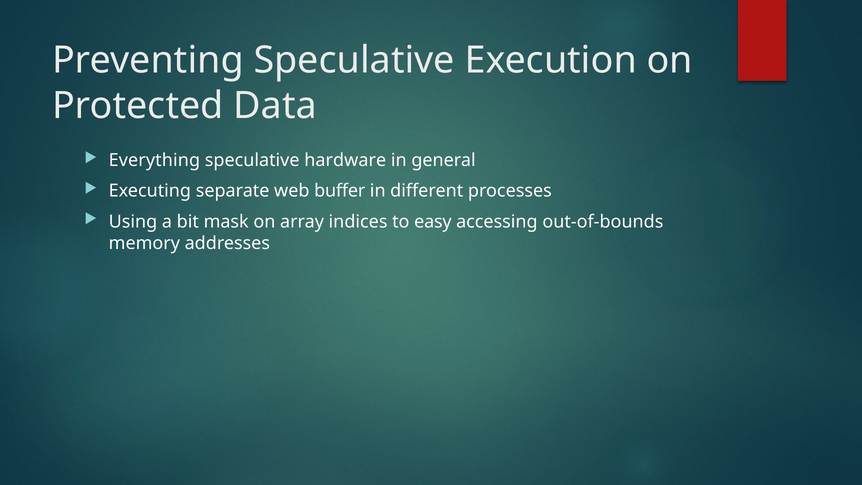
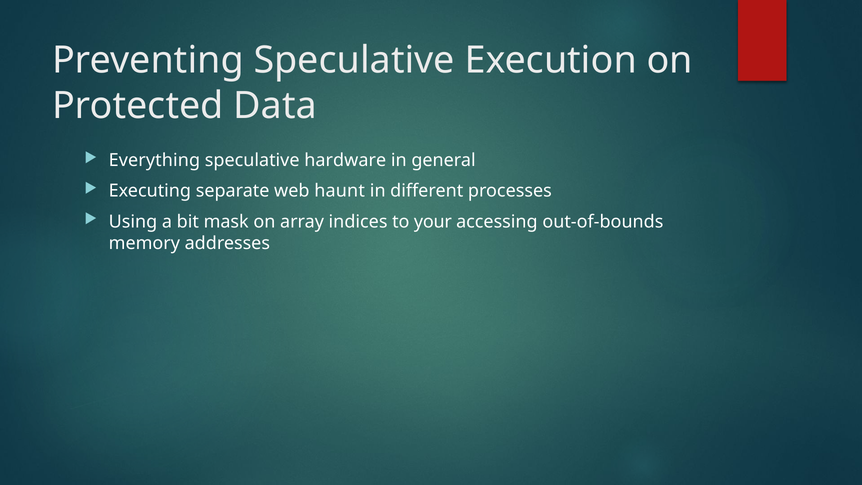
buffer: buffer -> haunt
easy: easy -> your
